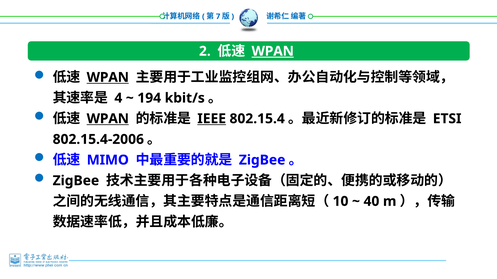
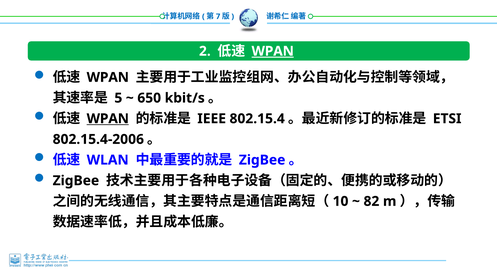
WPAN at (108, 78) underline: present -> none
4: 4 -> 5
194: 194 -> 650
IEEE underline: present -> none
MIMO: MIMO -> WLAN
40: 40 -> 82
